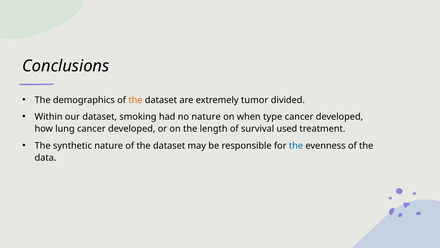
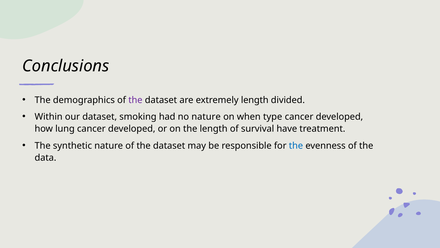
the at (135, 100) colour: orange -> purple
extremely tumor: tumor -> length
used: used -> have
